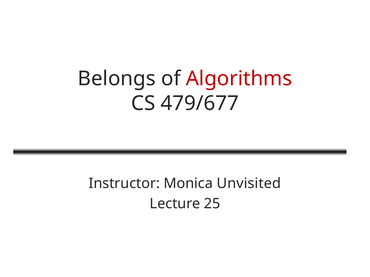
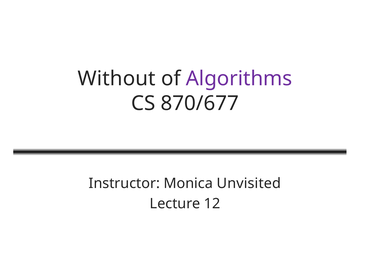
Belongs: Belongs -> Without
Algorithms colour: red -> purple
479/677: 479/677 -> 870/677
25: 25 -> 12
